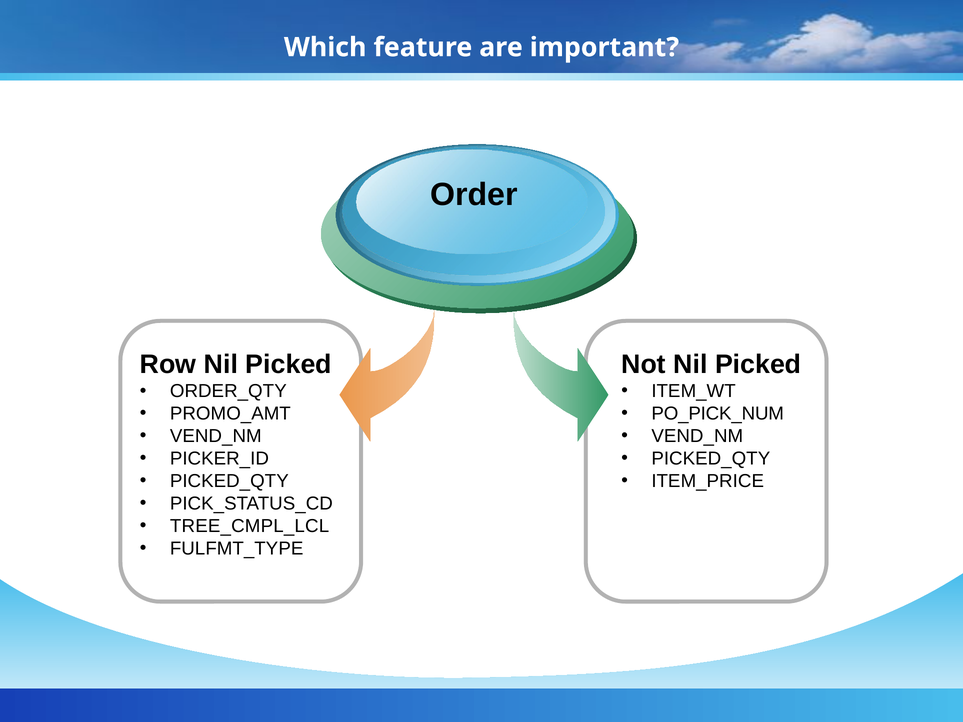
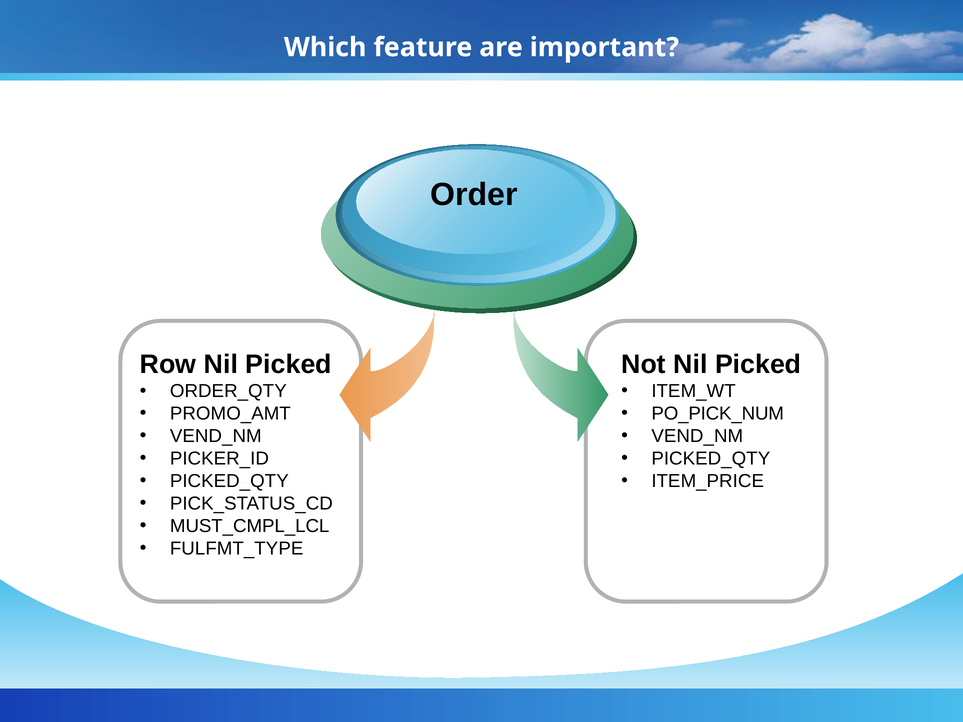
TREE_CMPL_LCL: TREE_CMPL_LCL -> MUST_CMPL_LCL
